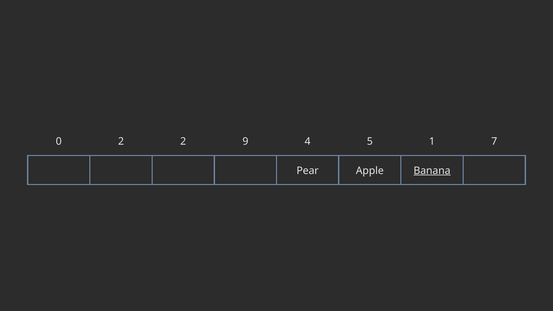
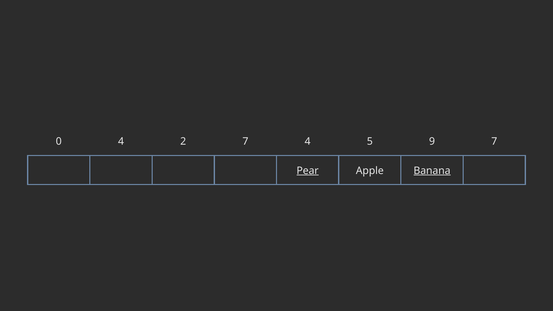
0 2: 2 -> 4
2 9: 9 -> 7
1: 1 -> 9
Pear underline: none -> present
